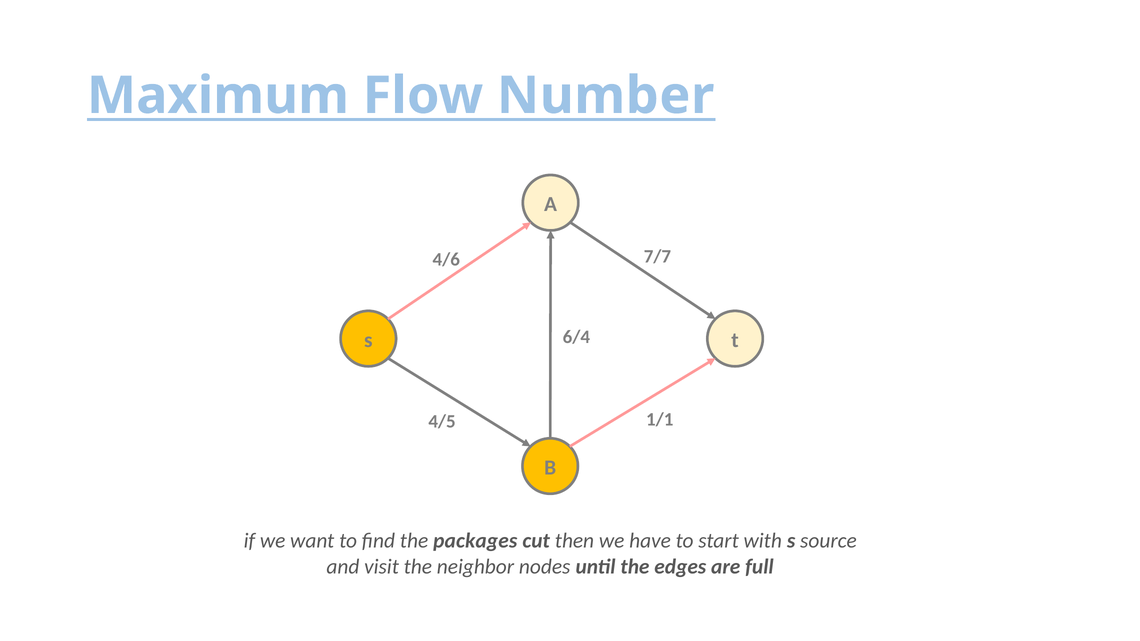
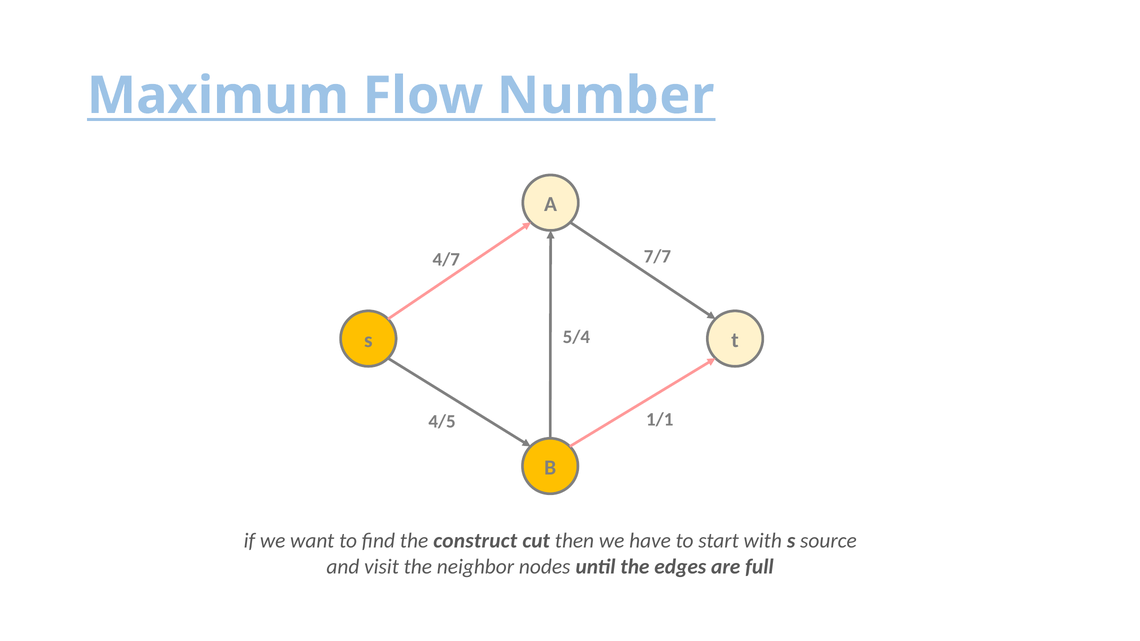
4/6: 4/6 -> 4/7
6/4: 6/4 -> 5/4
packages: packages -> construct
